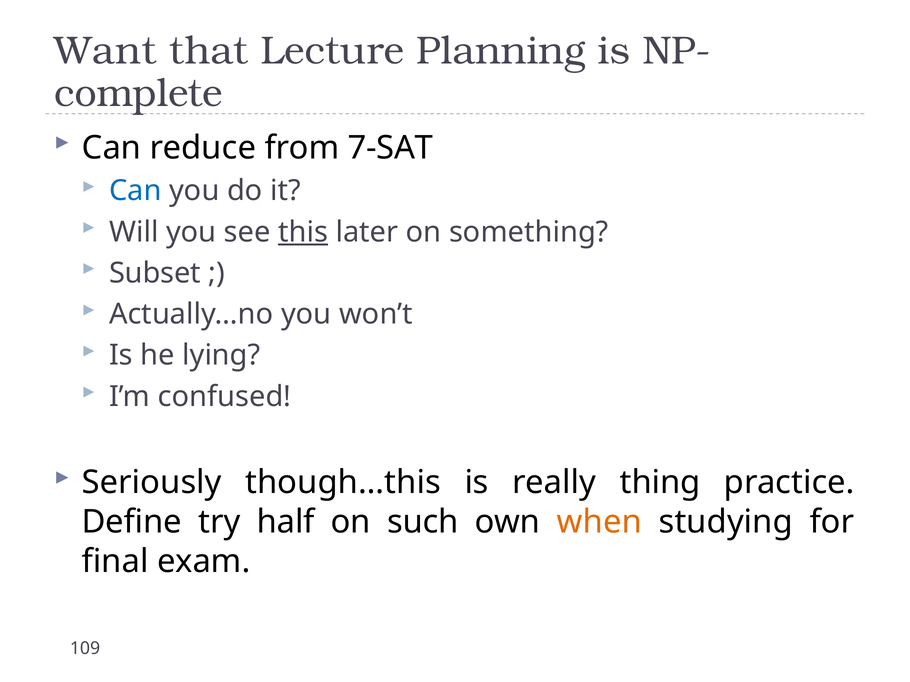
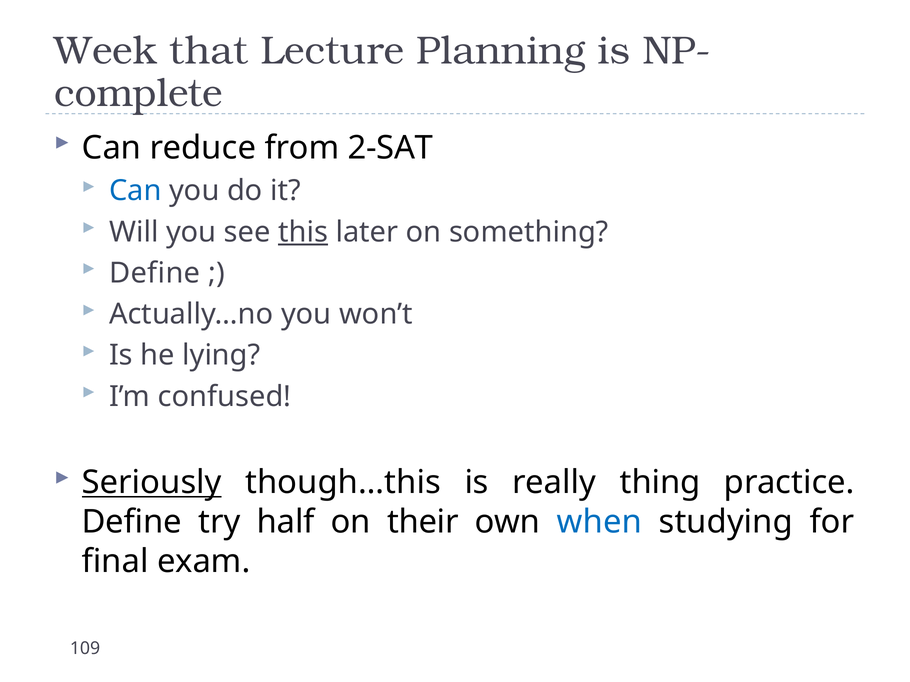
Want: Want -> Week
7-SAT: 7-SAT -> 2-SAT
Subset at (155, 273): Subset -> Define
Seriously underline: none -> present
such: such -> their
when colour: orange -> blue
